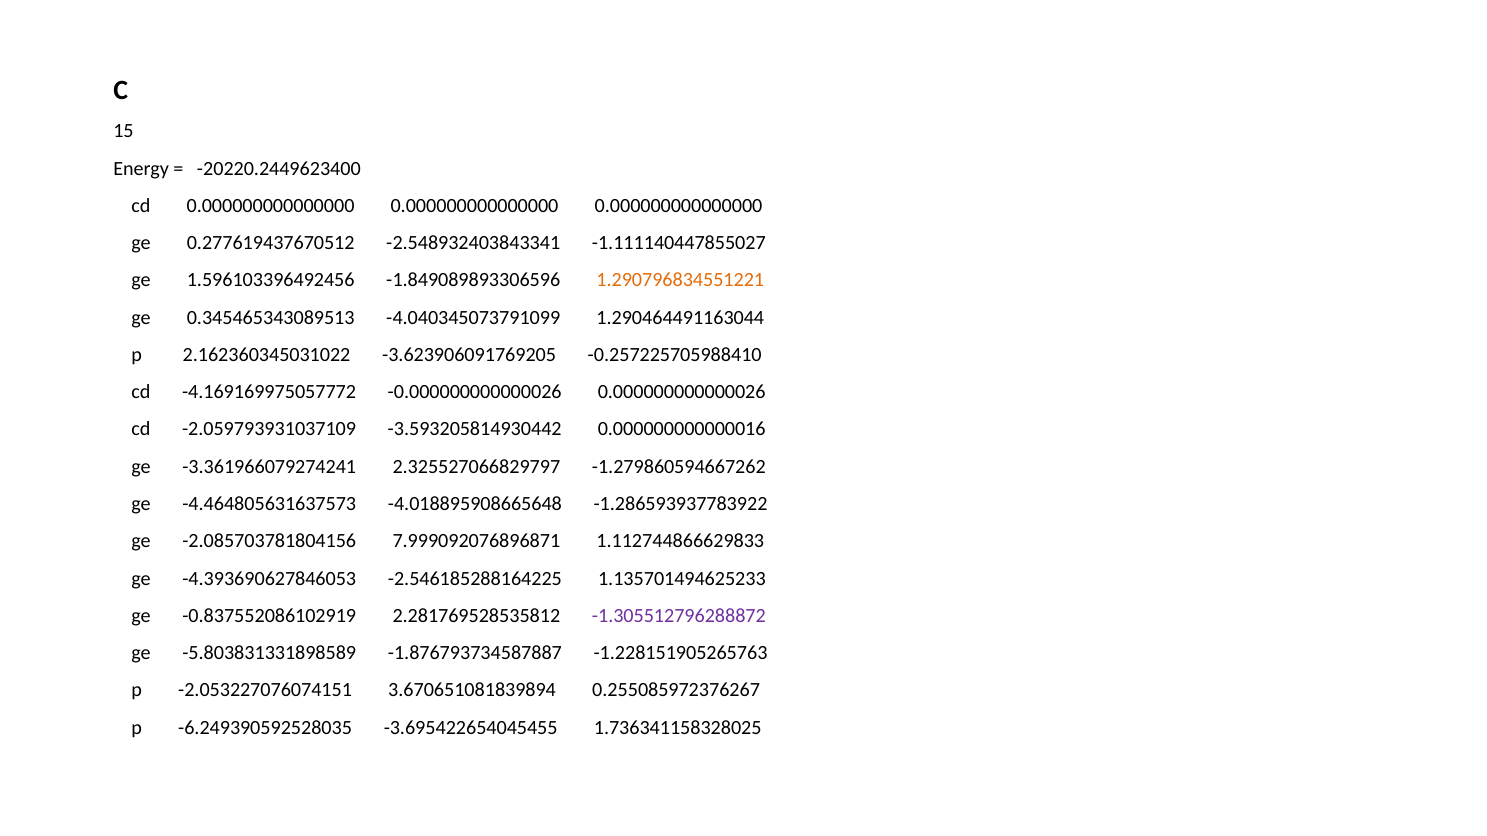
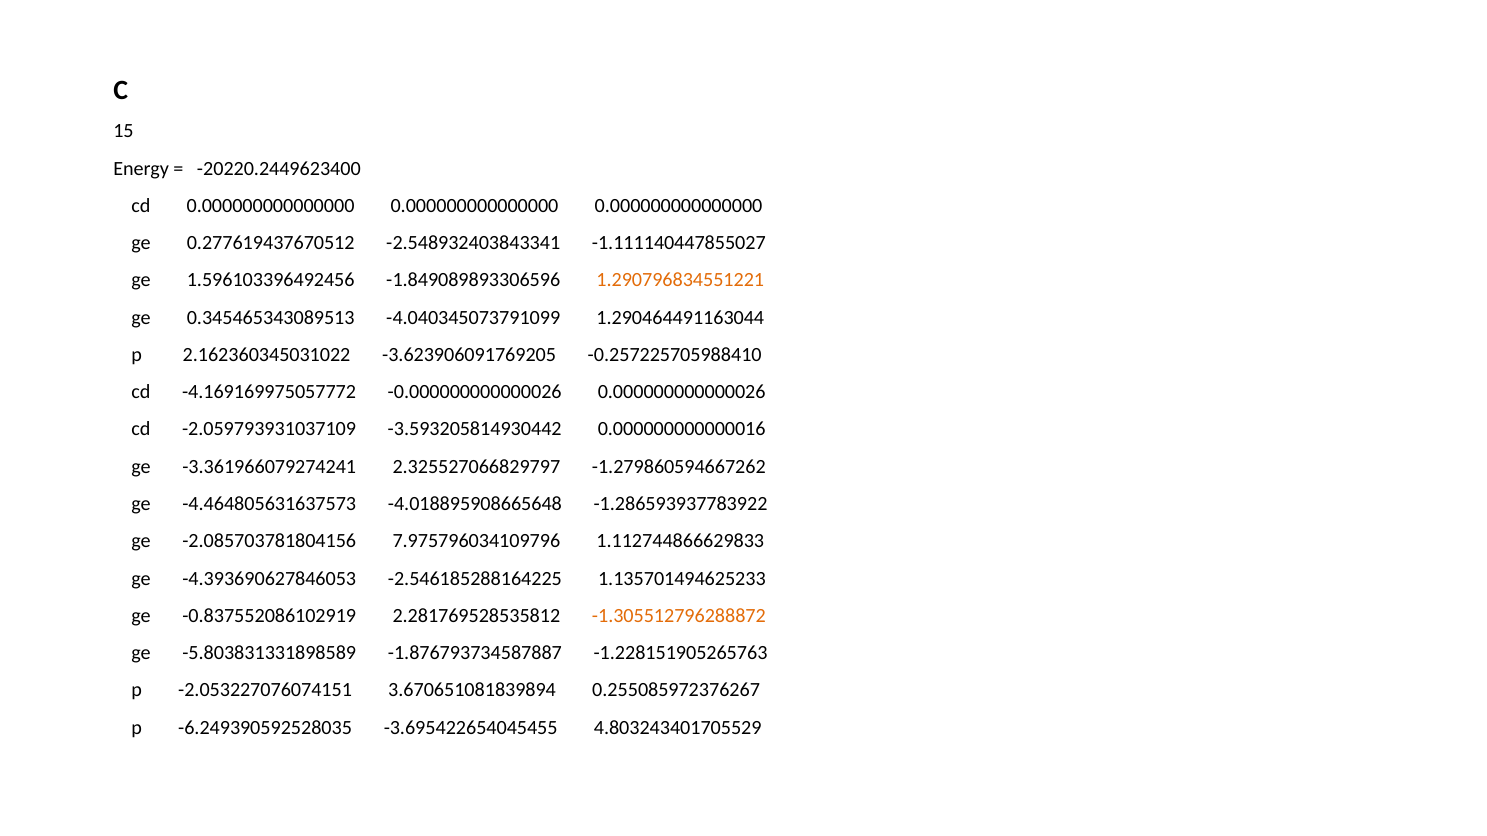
7.999092076896871: 7.999092076896871 -> 7.975796034109796
-1.305512796288872 colour: purple -> orange
1.736341158328025: 1.736341158328025 -> 4.803243401705529
